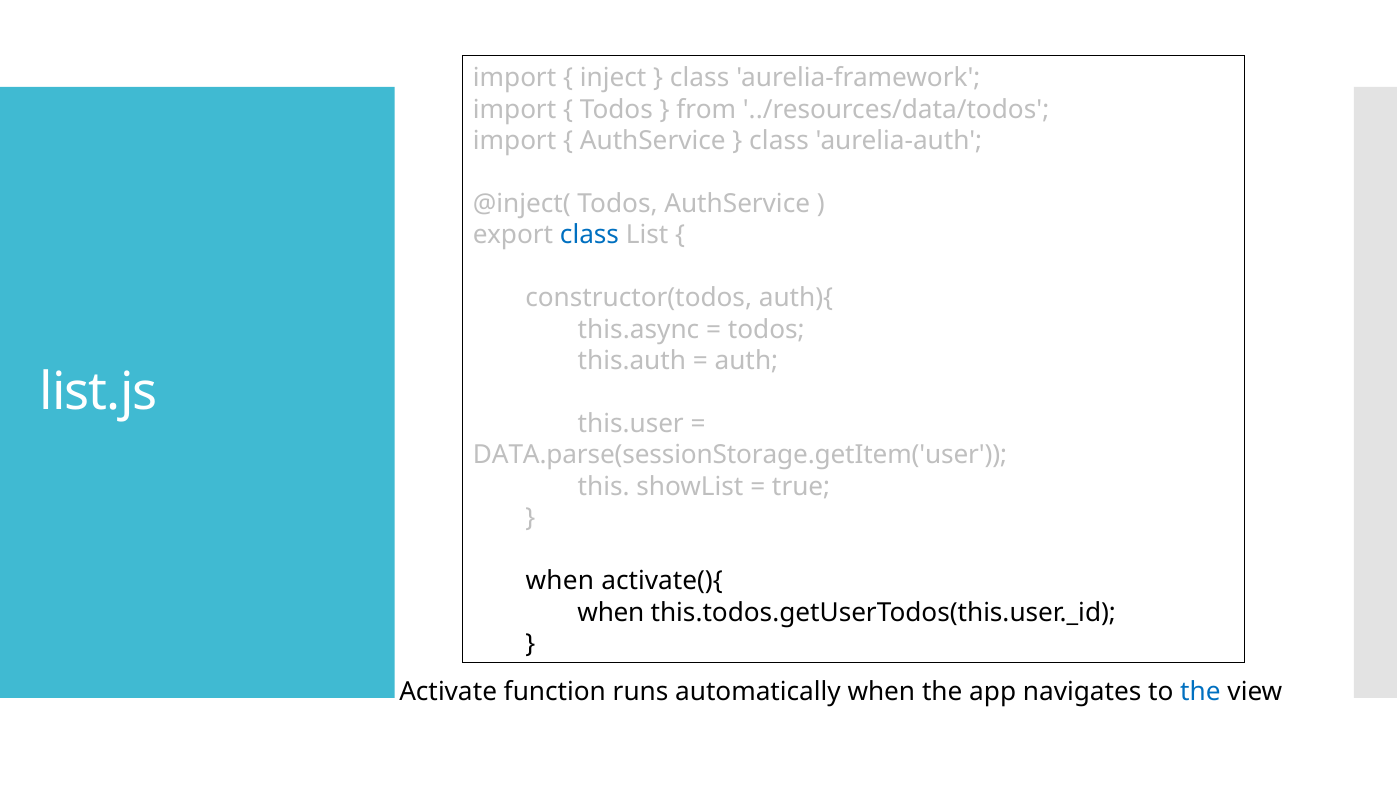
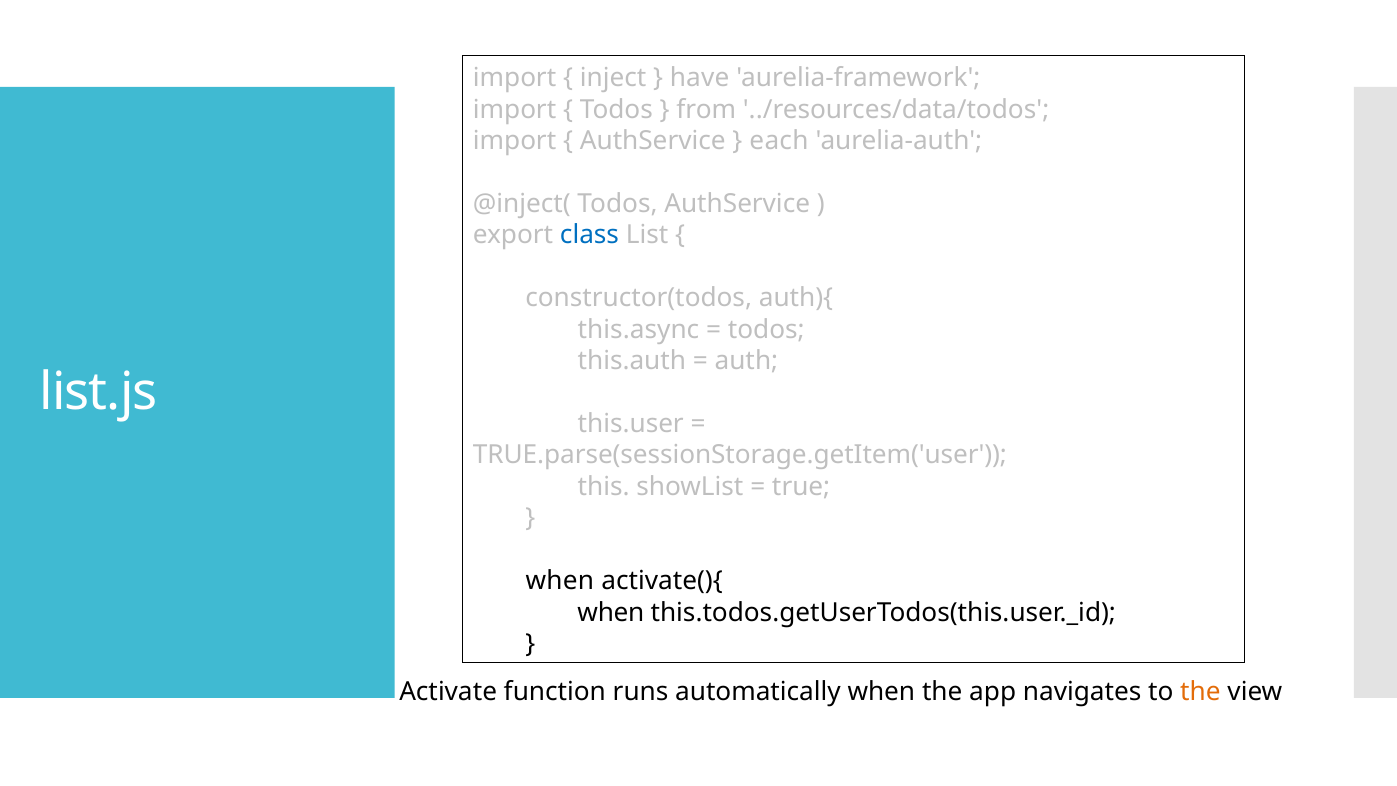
class at (700, 78): class -> have
class at (779, 141): class -> each
DATA.parse(sessionStorage.getItem('user: DATA.parse(sessionStorage.getItem('user -> TRUE.parse(sessionStorage.getItem('user
the at (1200, 692) colour: blue -> orange
